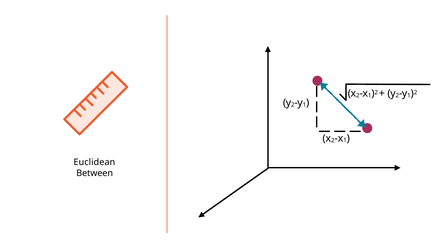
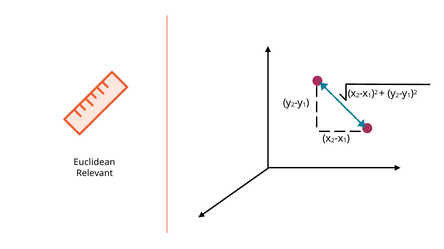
Between: Between -> Relevant
